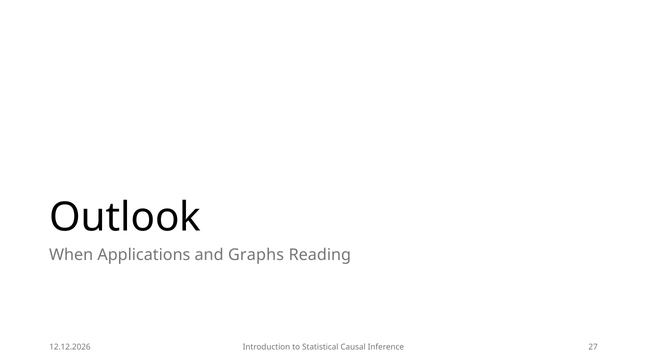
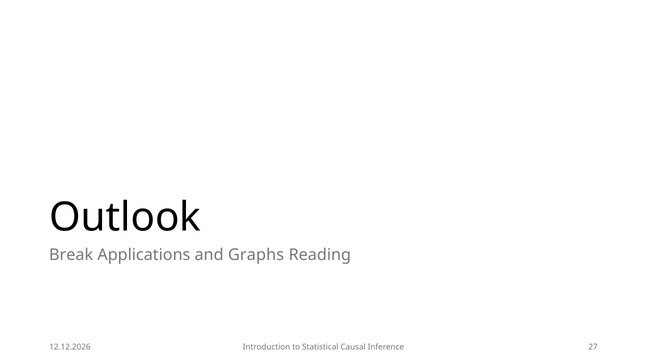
When: When -> Break
